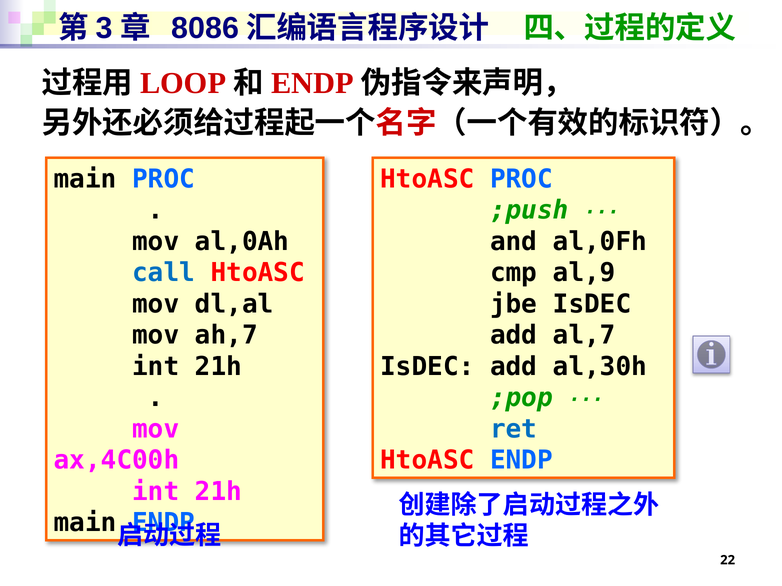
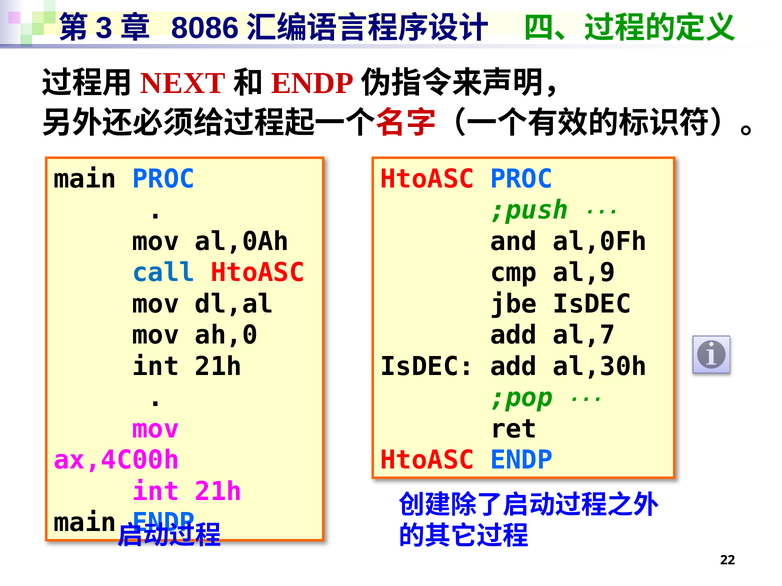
LOOP: LOOP -> NEXT
ah,7: ah,7 -> ah,0
ret colour: blue -> black
